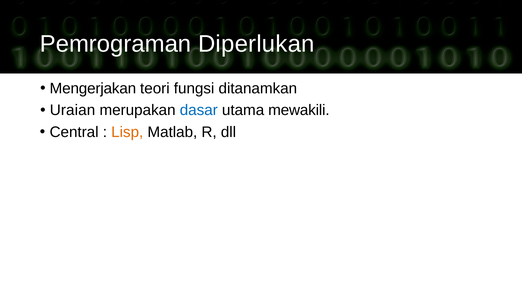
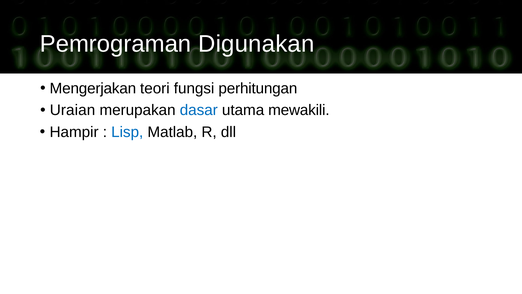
Diperlukan: Diperlukan -> Digunakan
ditanamkan: ditanamkan -> perhitungan
Central: Central -> Hampir
Lisp colour: orange -> blue
